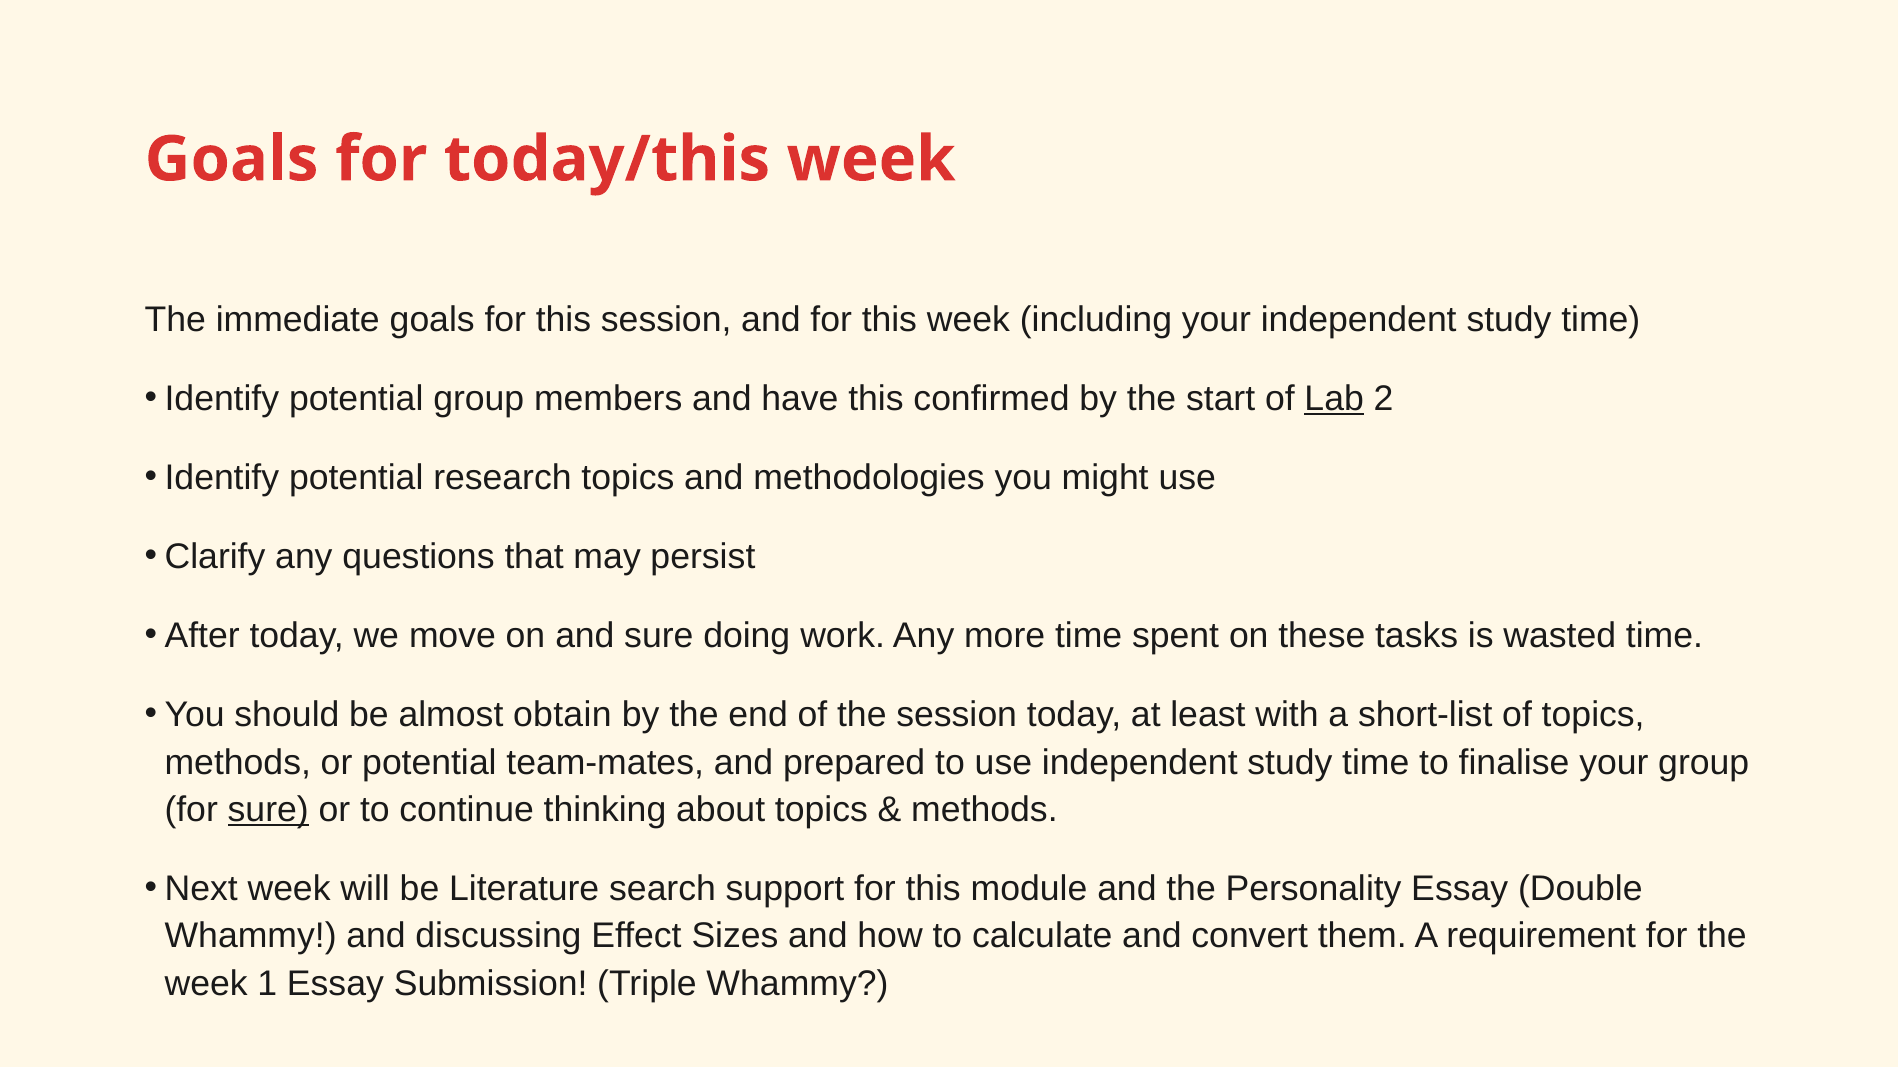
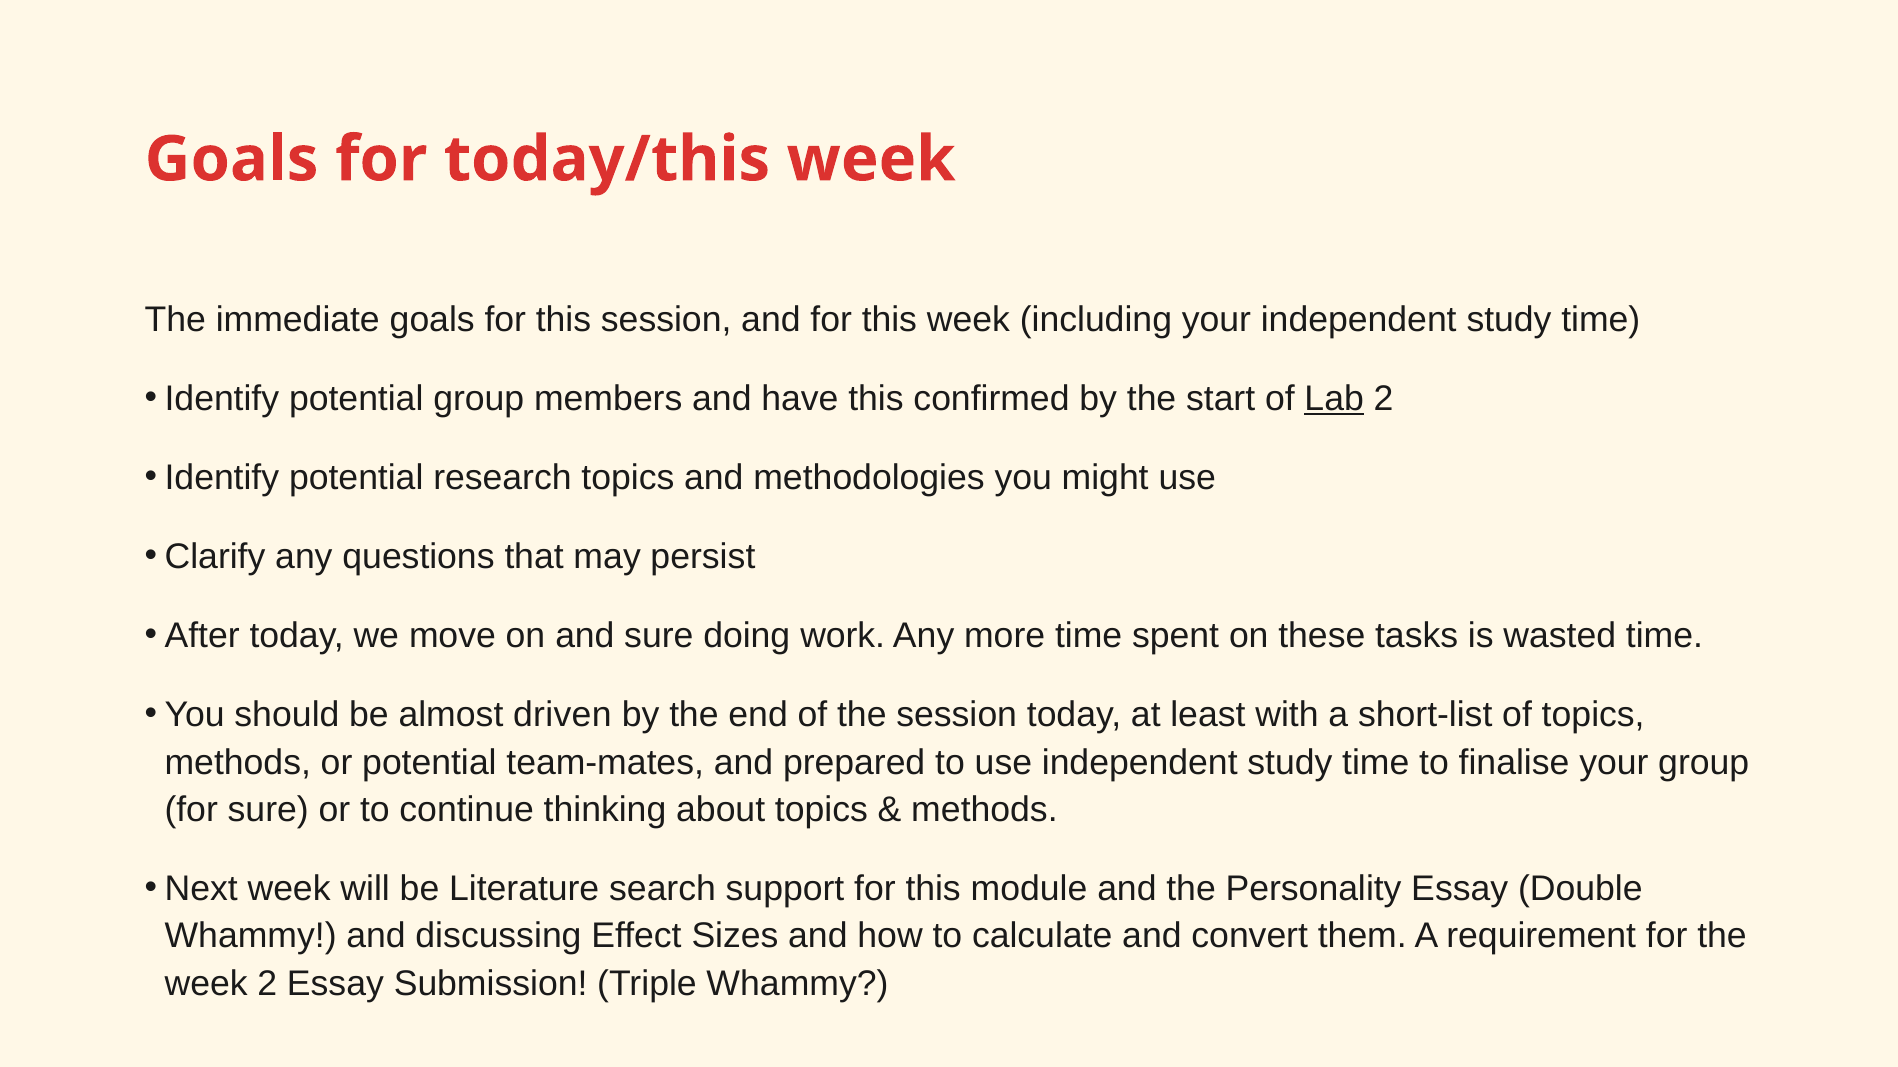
obtain: obtain -> driven
sure at (268, 810) underline: present -> none
week 1: 1 -> 2
